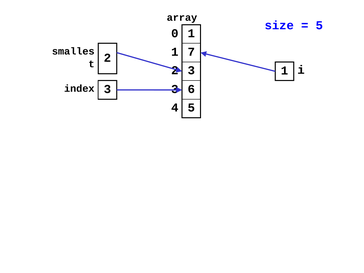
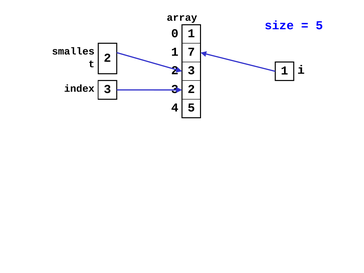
6 at (191, 89): 6 -> 2
